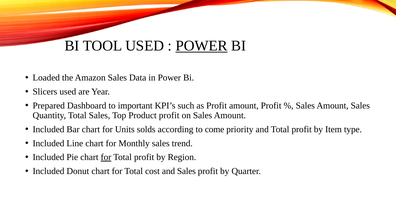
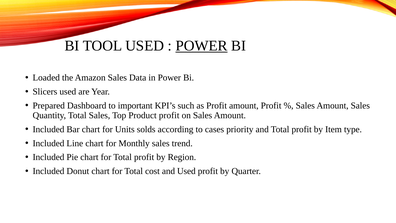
come: come -> cases
for at (106, 157) underline: present -> none
and Sales: Sales -> Used
